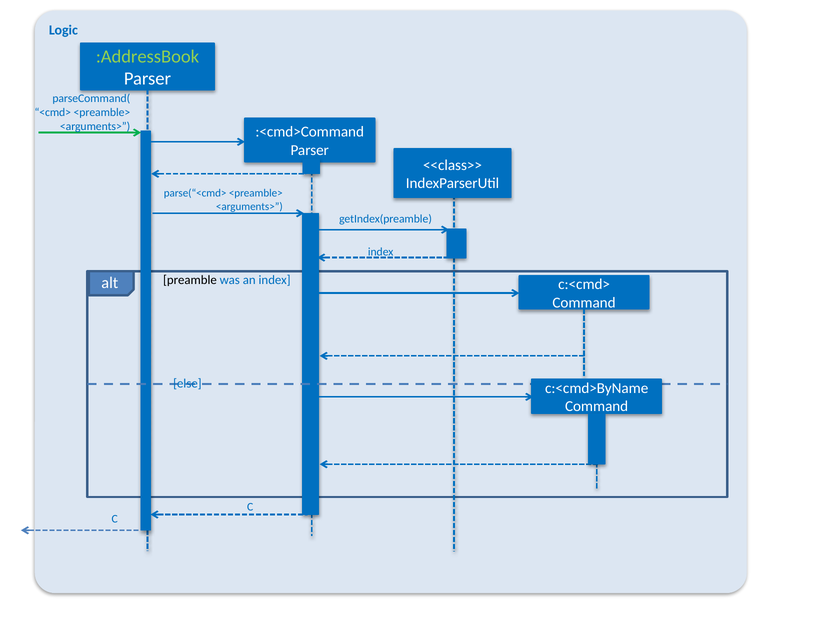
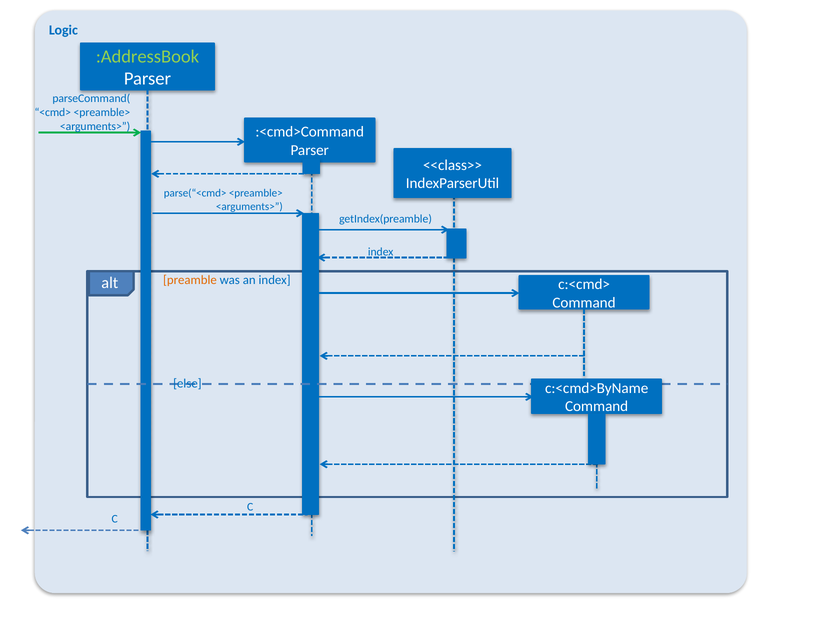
preamble colour: black -> orange
